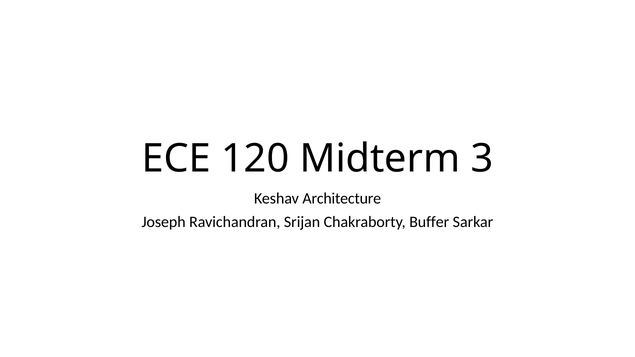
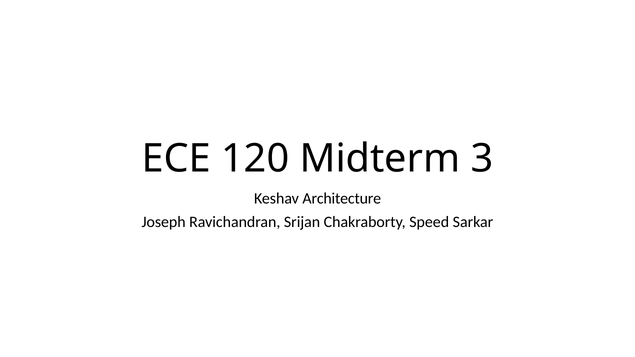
Buffer: Buffer -> Speed
